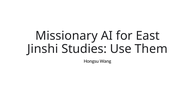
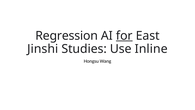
Missionary: Missionary -> Regression
for underline: none -> present
Them: Them -> Inline
